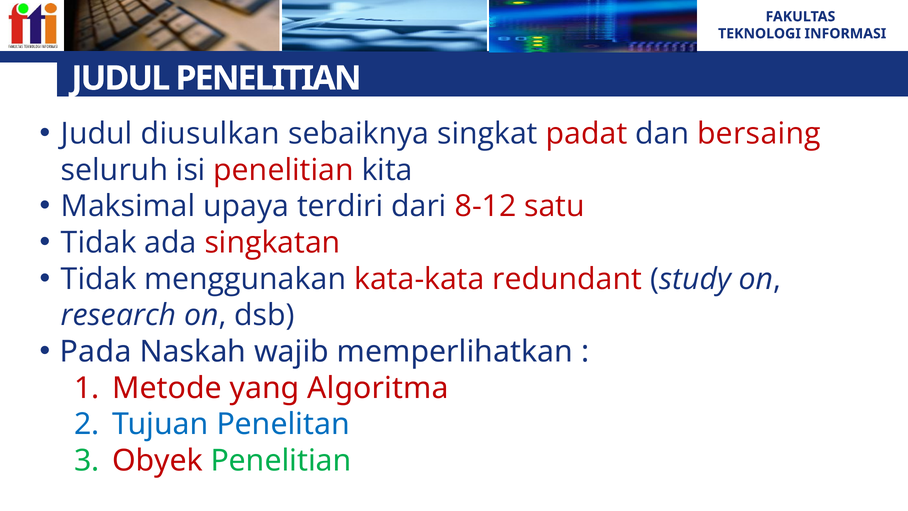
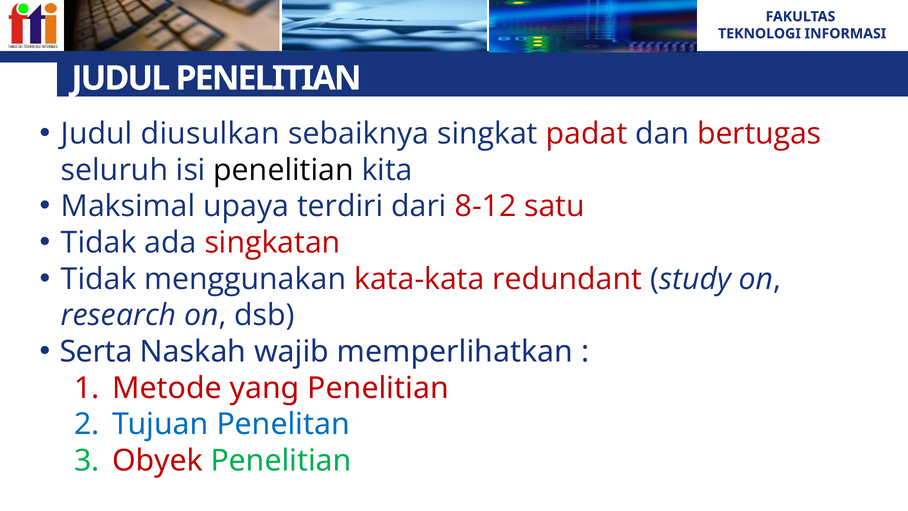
bersaing: bersaing -> bertugas
penelitian at (284, 170) colour: red -> black
Pada: Pada -> Serta
yang Algoritma: Algoritma -> Penelitian
